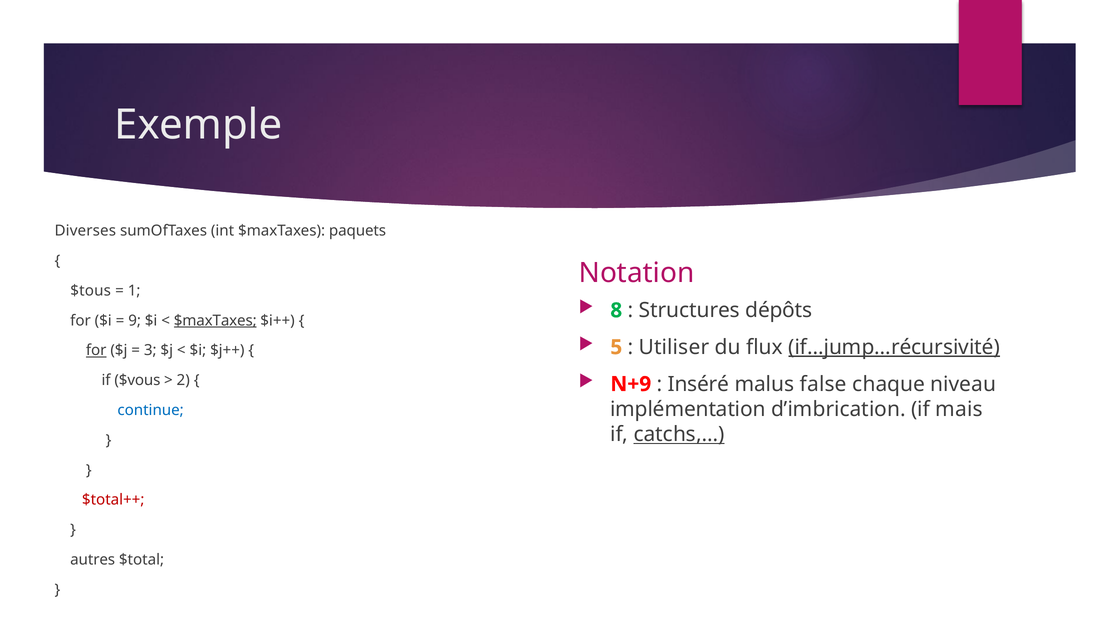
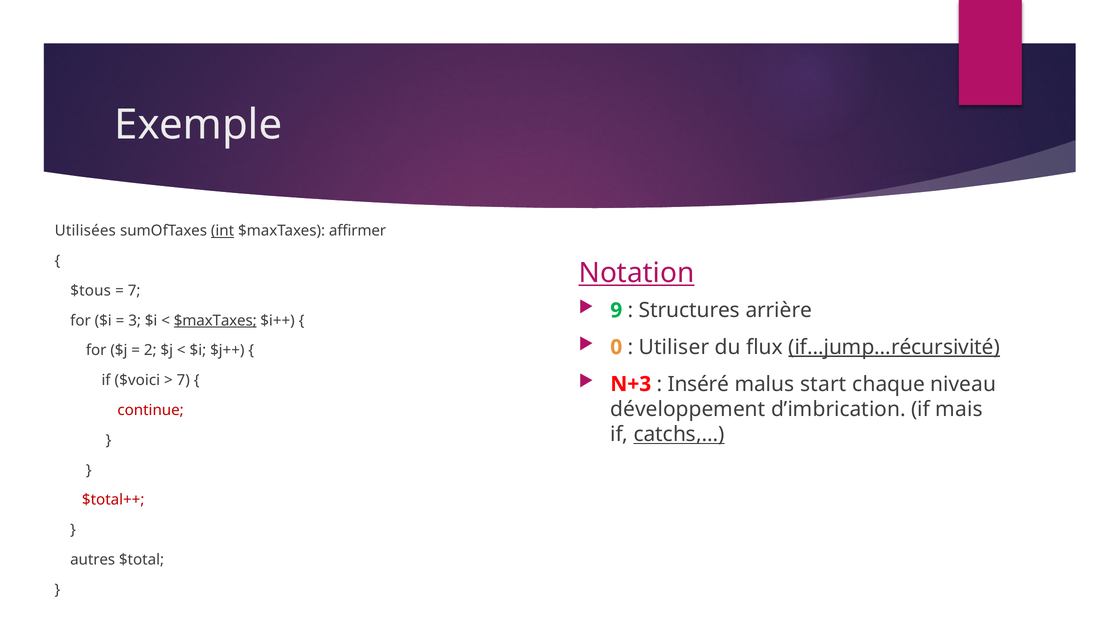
Diverses: Diverses -> Utilisées
int underline: none -> present
paquets: paquets -> affirmer
Notation underline: none -> present
1 at (134, 291): 1 -> 7
8: 8 -> 9
dépôts: dépôts -> arrière
9: 9 -> 3
5: 5 -> 0
for at (96, 350) underline: present -> none
3: 3 -> 2
N+9: N+9 -> N+3
false: false -> start
$vous: $vous -> $voici
2 at (183, 380): 2 -> 7
implémentation: implémentation -> développement
continue colour: blue -> red
